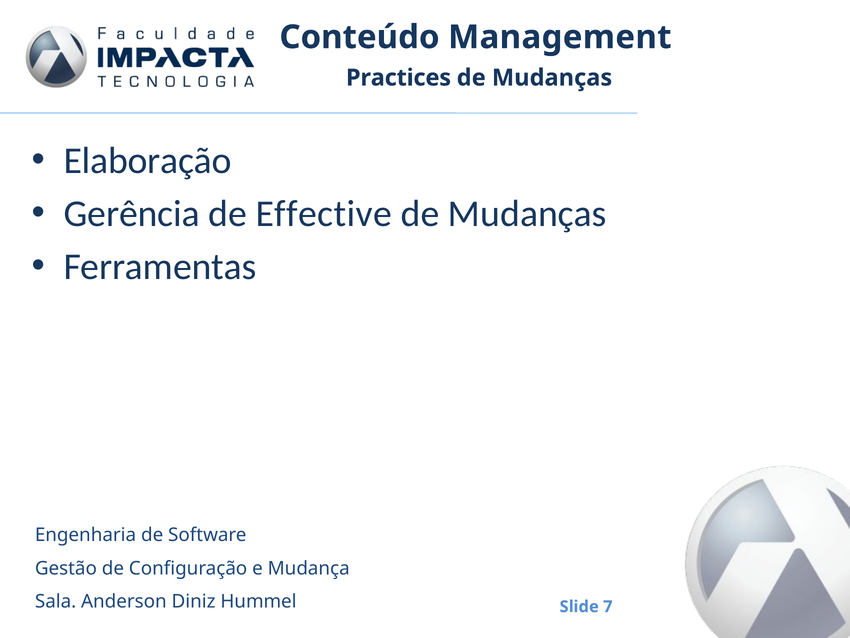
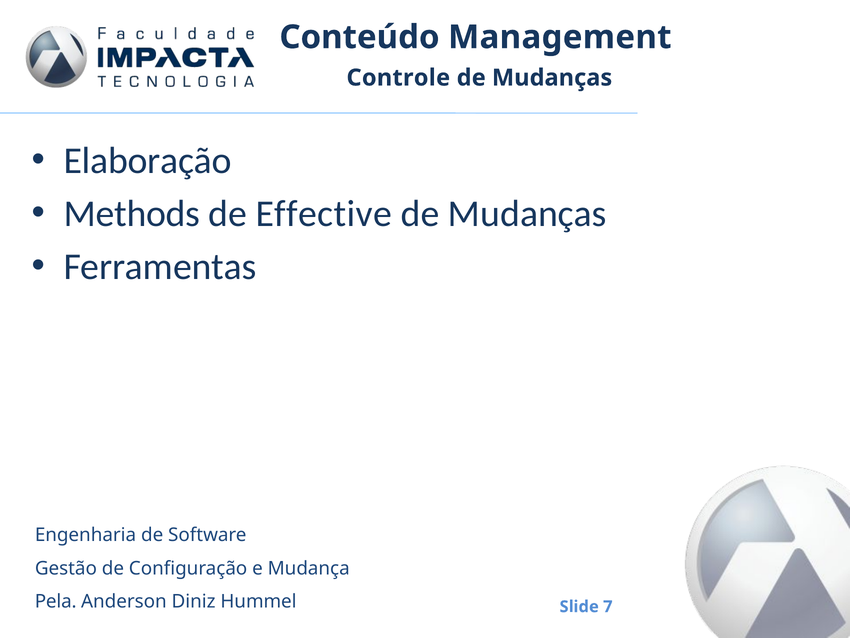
Practices: Practices -> Controle
Gerência: Gerência -> Methods
Sala: Sala -> Pela
